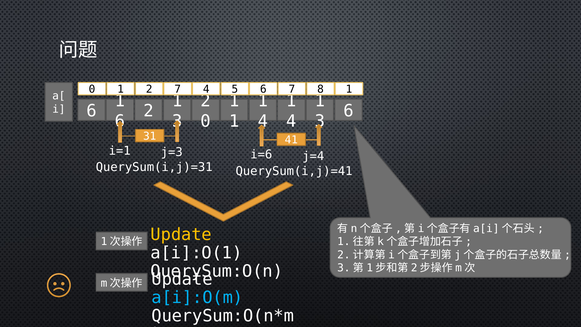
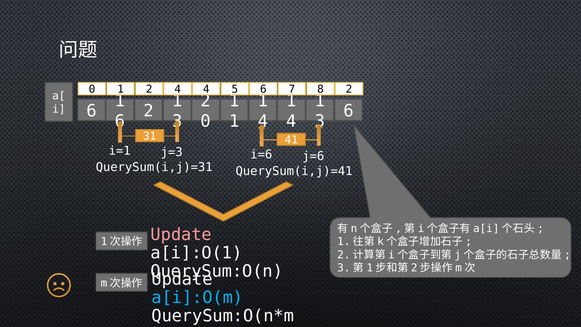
2 7: 7 -> 4
8 1: 1 -> 2
j=4: j=4 -> j=6
Update at (181, 234) colour: yellow -> pink
